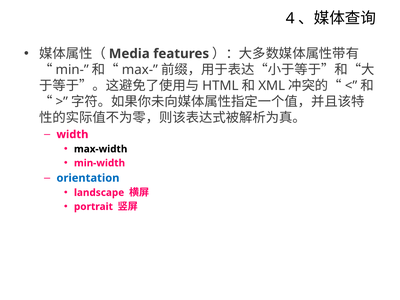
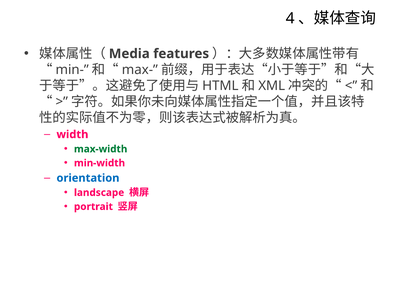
max-width colour: black -> green
